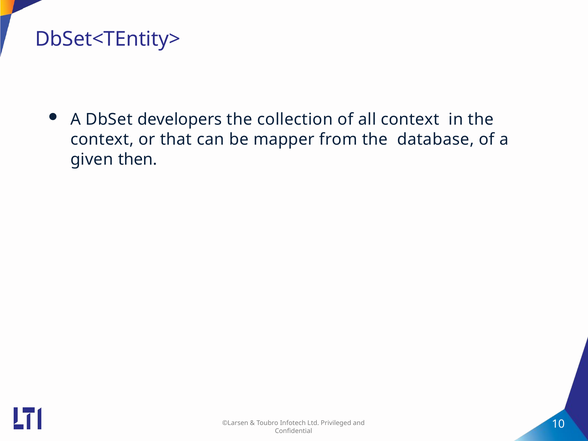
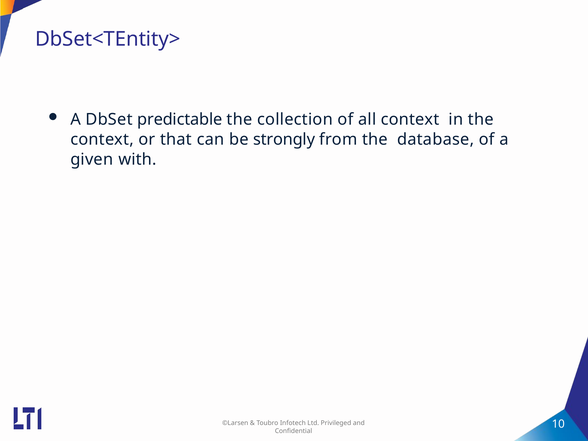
developers: developers -> predictable
mapper: mapper -> strongly
then: then -> with
